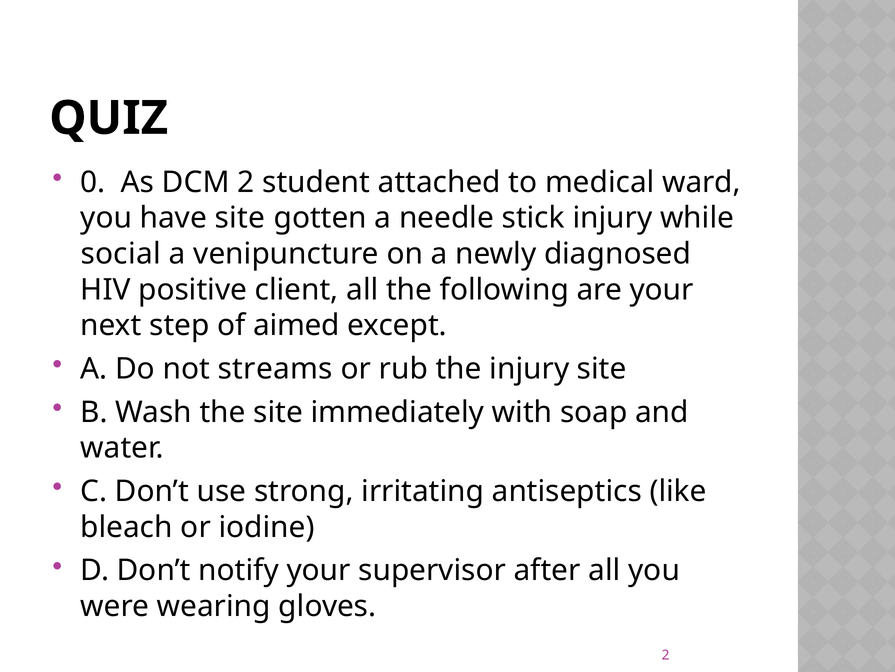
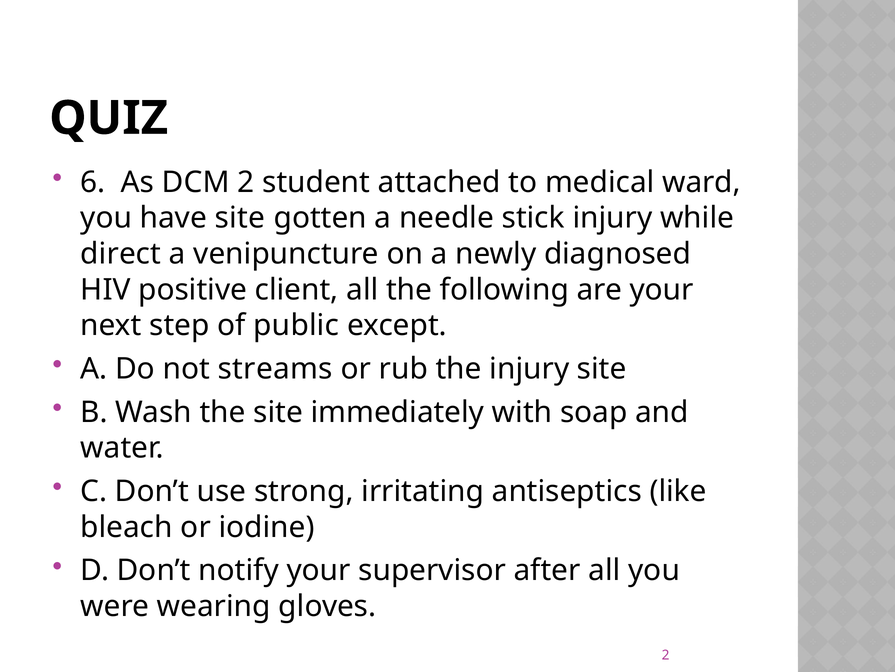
0: 0 -> 6
social: social -> direct
aimed: aimed -> public
